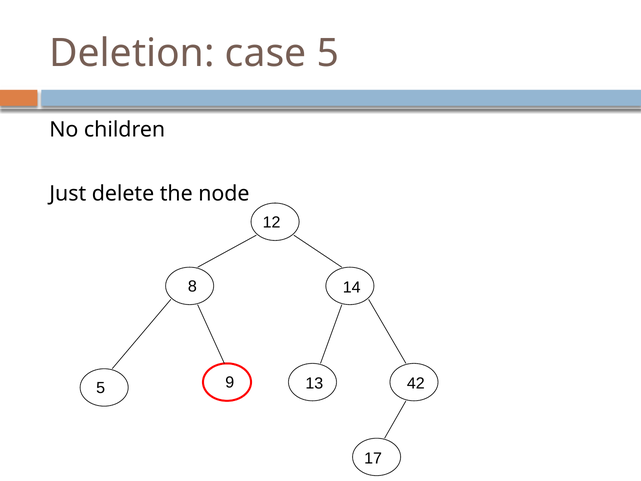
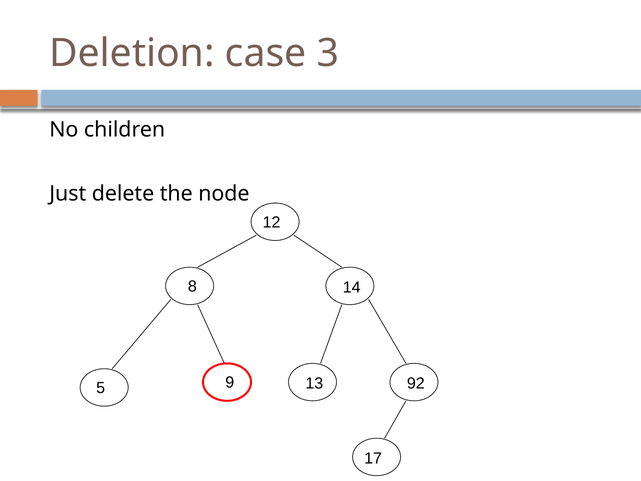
case 5: 5 -> 3
42: 42 -> 92
